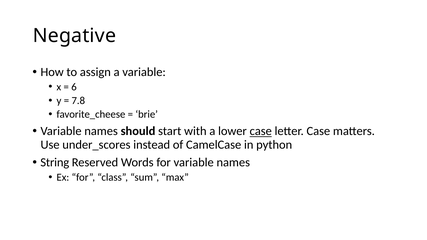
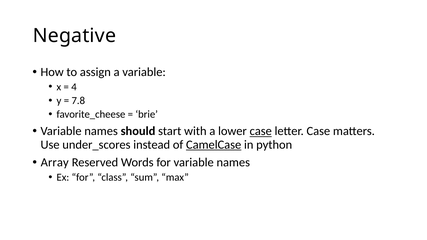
6: 6 -> 4
CamelCase underline: none -> present
String: String -> Array
